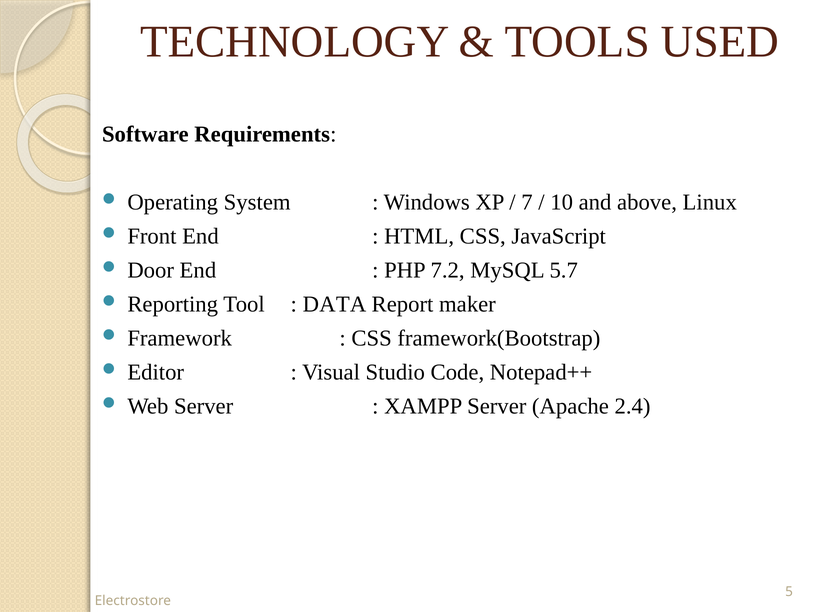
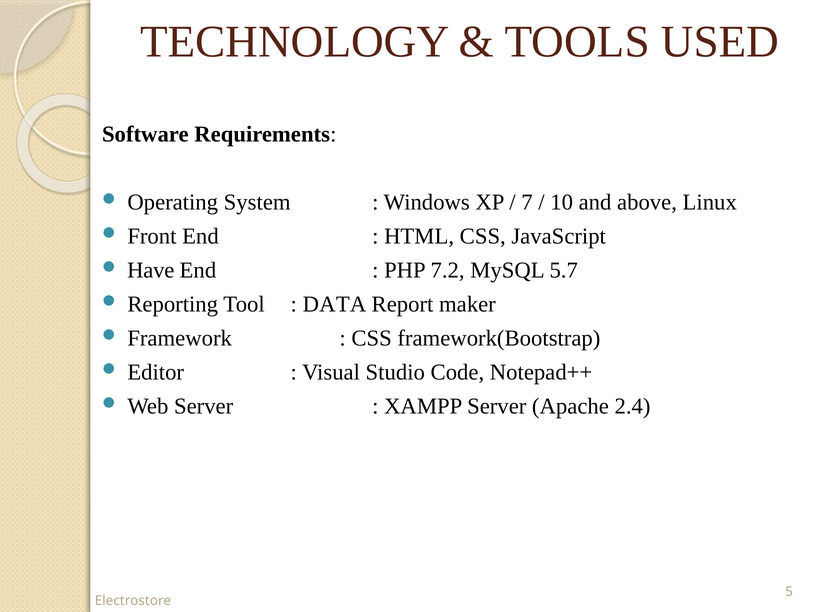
Door: Door -> Have
